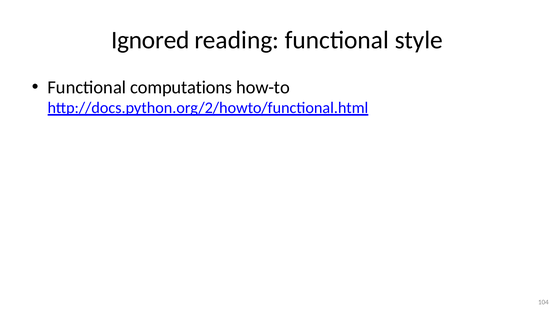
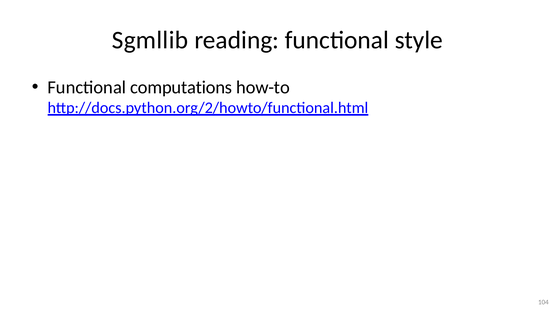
Ignored: Ignored -> Sgmllib
